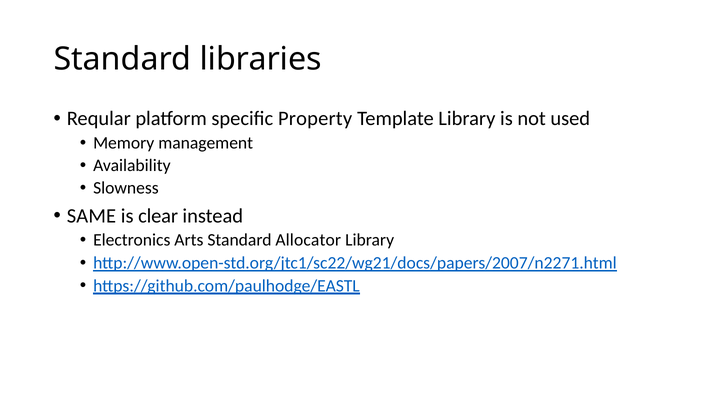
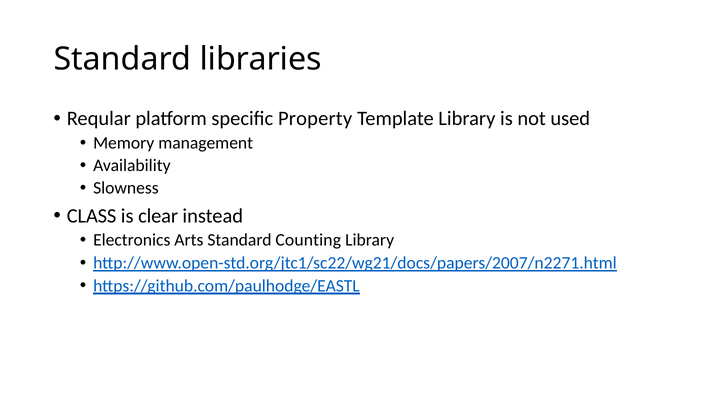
SAME: SAME -> CLASS
Allocator: Allocator -> Counting
